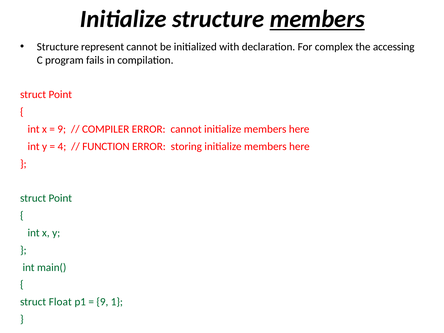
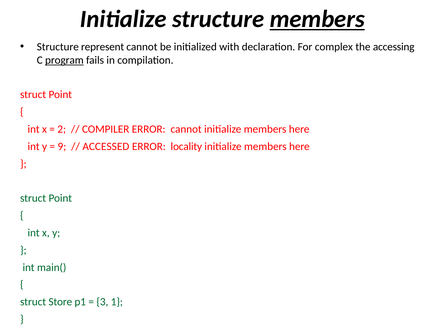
program underline: none -> present
9 at (62, 129): 9 -> 2
4: 4 -> 9
FUNCTION: FUNCTION -> ACCESSED
storing: storing -> locality
Float: Float -> Store
9 at (102, 302): 9 -> 3
